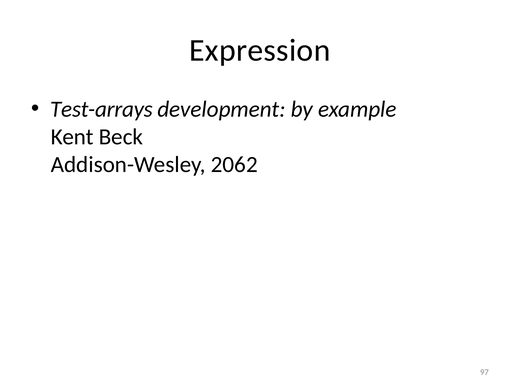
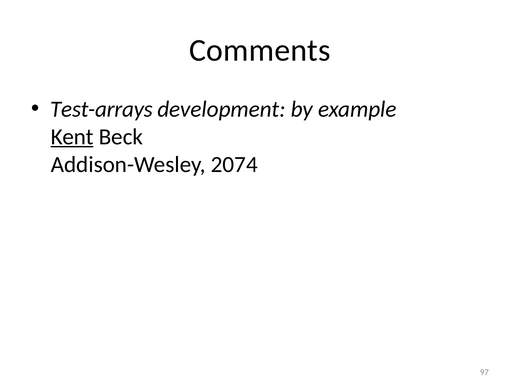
Expression: Expression -> Comments
Kent underline: none -> present
2062: 2062 -> 2074
